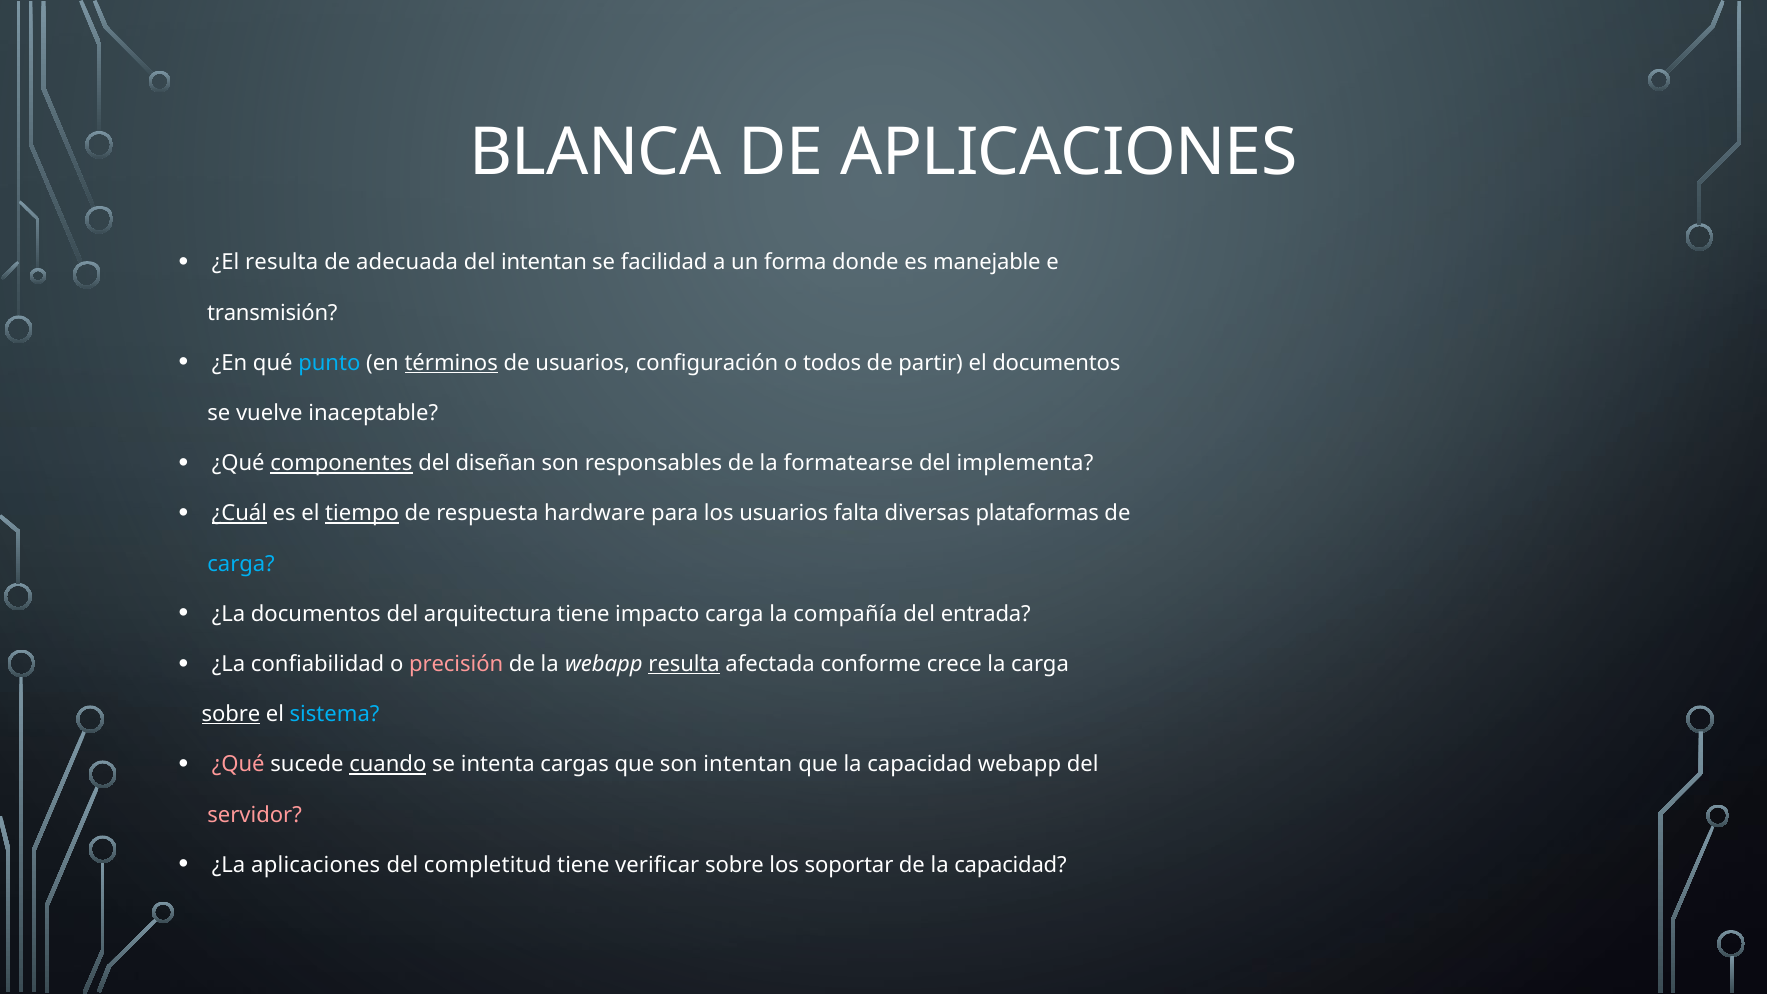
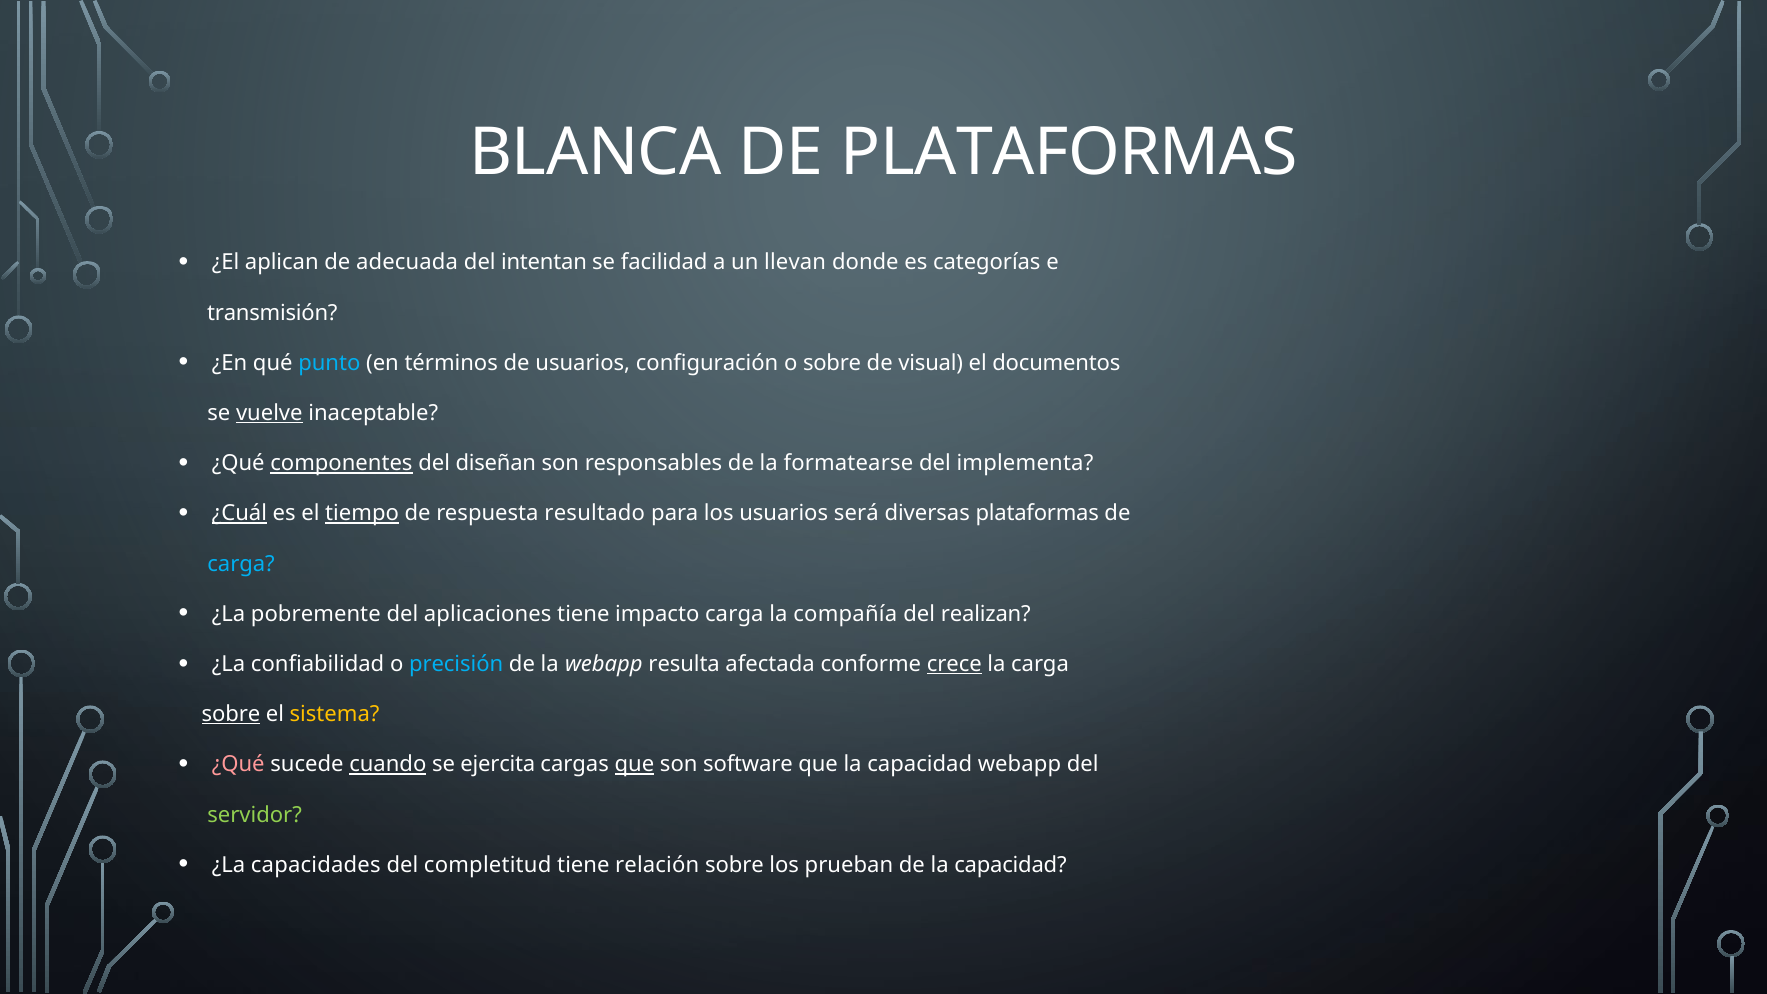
DE APLICACIONES: APLICACIONES -> PLATAFORMAS
¿El resulta: resulta -> aplican
forma: forma -> llevan
manejable: manejable -> categorías
términos underline: present -> none
o todos: todos -> sobre
partir: partir -> visual
vuelve underline: none -> present
hardware: hardware -> resultado
falta: falta -> será
¿La documentos: documentos -> pobremente
arquitectura: arquitectura -> aplicaciones
entrada: entrada -> realizan
precisión colour: pink -> light blue
resulta at (684, 664) underline: present -> none
crece underline: none -> present
sistema colour: light blue -> yellow
intenta: intenta -> ejercita
que at (634, 764) underline: none -> present
son intentan: intentan -> software
servidor colour: pink -> light green
¿La aplicaciones: aplicaciones -> capacidades
verificar: verificar -> relación
soportar: soportar -> prueban
